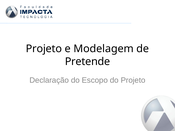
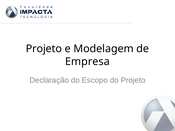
Pretende: Pretende -> Empresa
